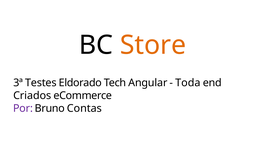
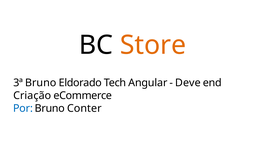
3ª Testes: Testes -> Bruno
Toda: Toda -> Deve
Criados: Criados -> Criação
Por colour: purple -> blue
Contas: Contas -> Conter
